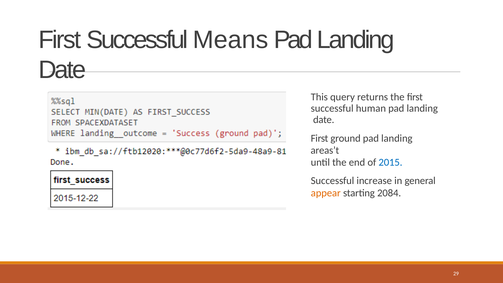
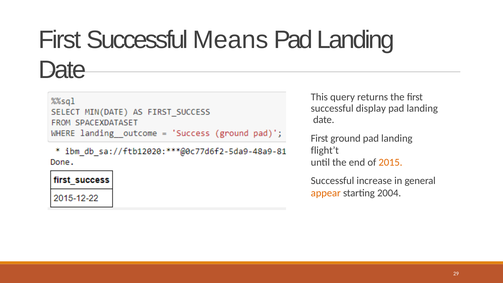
human: human -> display
areas’t: areas’t -> flight’t
2015 colour: blue -> orange
2084: 2084 -> 2004
